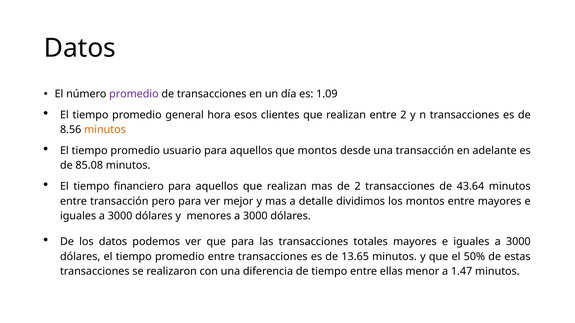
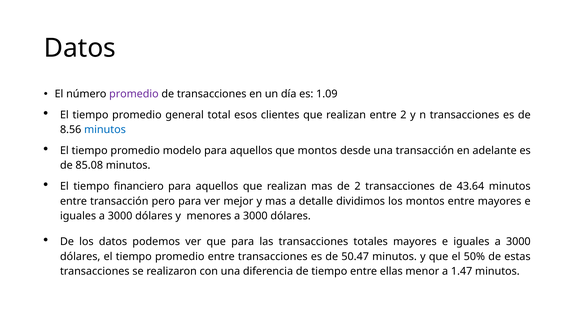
hora: hora -> total
minutos at (105, 130) colour: orange -> blue
usuario: usuario -> modelo
13.65: 13.65 -> 50.47
